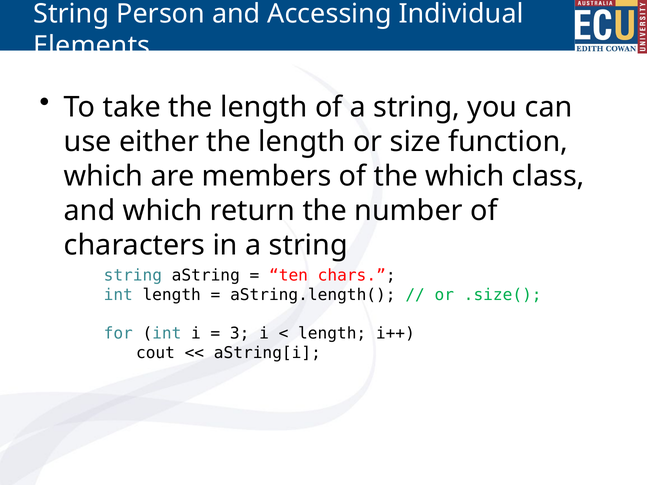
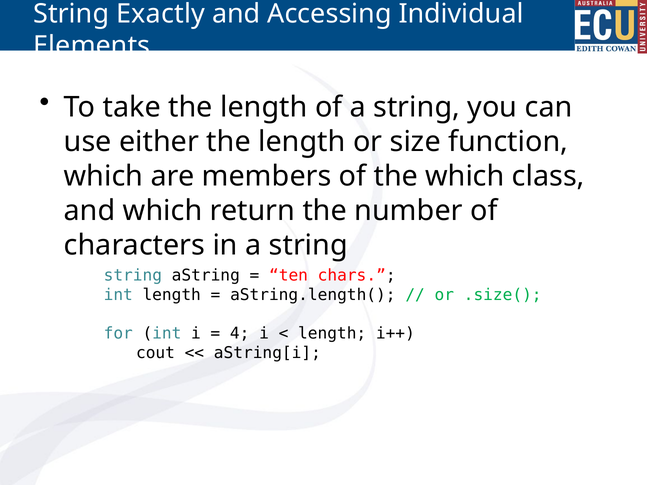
Person: Person -> Exactly
3: 3 -> 4
